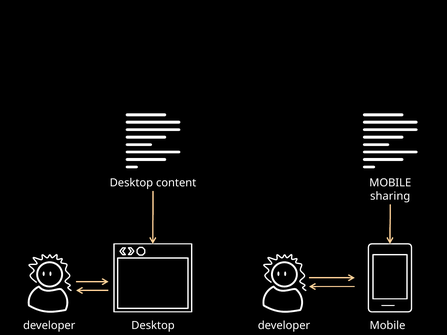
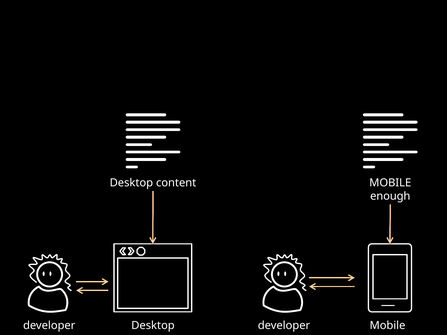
sharing: sharing -> enough
